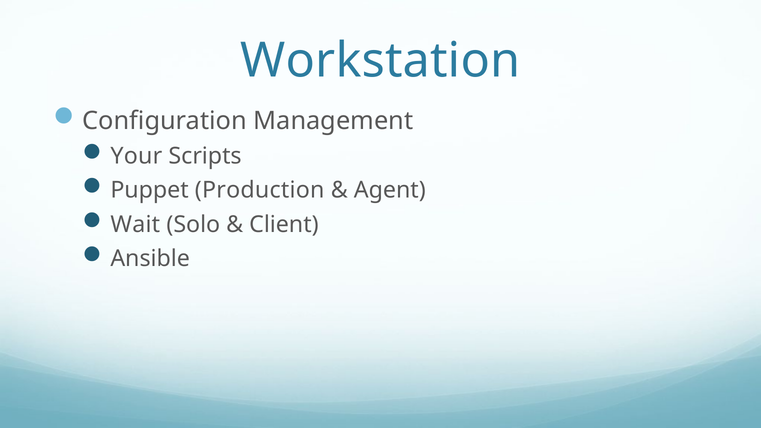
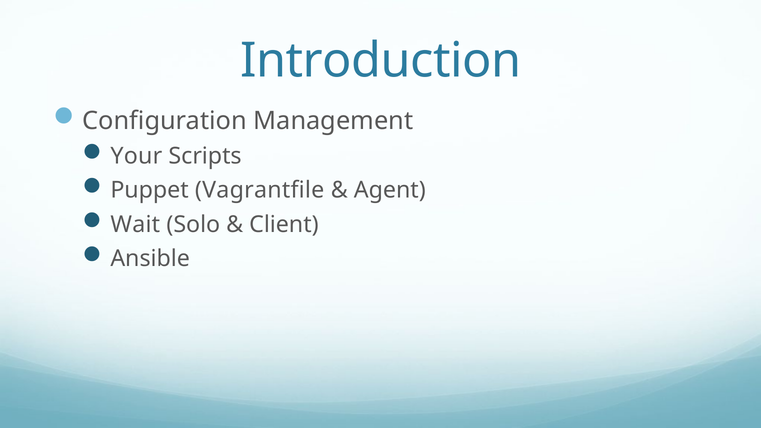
Workstation: Workstation -> Introduction
Production: Production -> Vagrantfile
